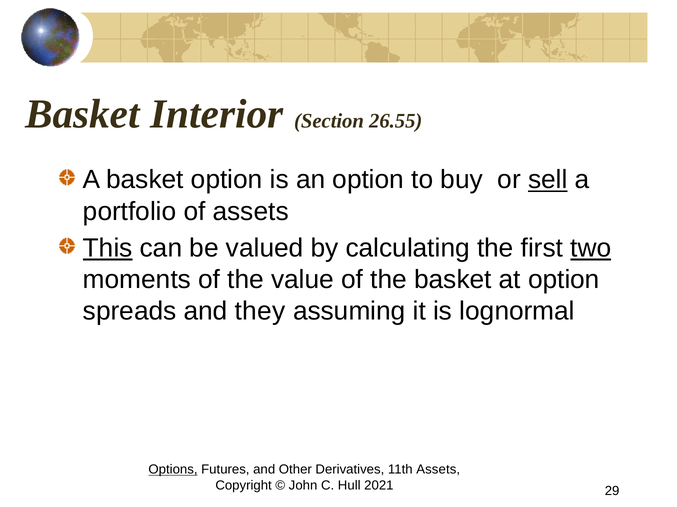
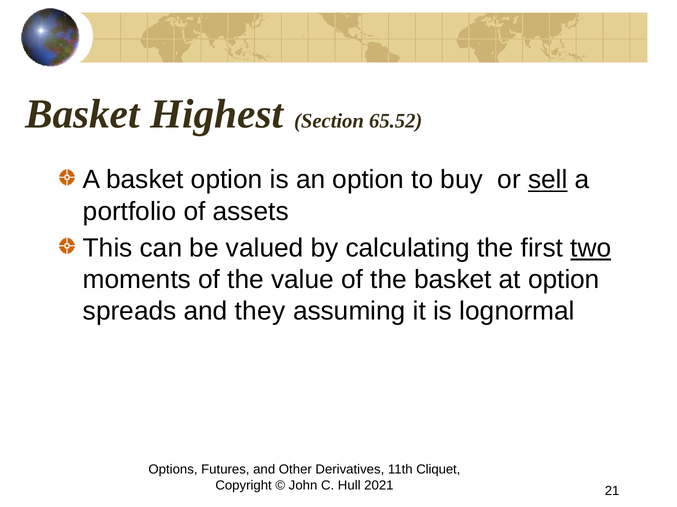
Interior: Interior -> Highest
26.55: 26.55 -> 65.52
This underline: present -> none
Options underline: present -> none
11th Assets: Assets -> Cliquet
29: 29 -> 21
